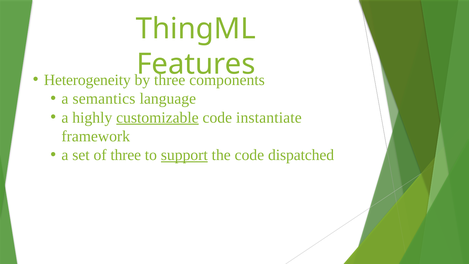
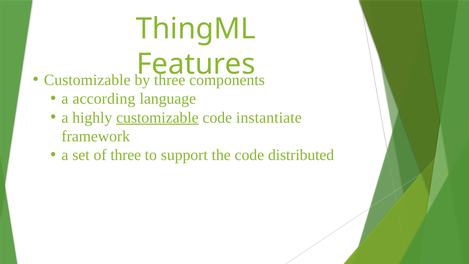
Heterogeneity at (87, 80): Heterogeneity -> Customizable
semantics: semantics -> according
support underline: present -> none
dispatched: dispatched -> distributed
